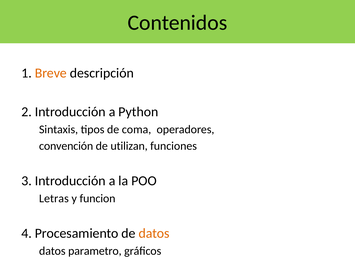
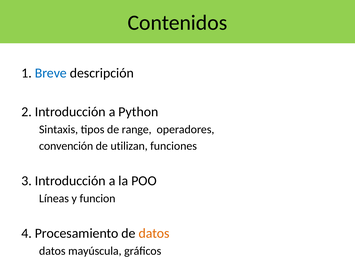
Breve colour: orange -> blue
coma: coma -> range
Letras: Letras -> Líneas
parametro: parametro -> mayúscula
